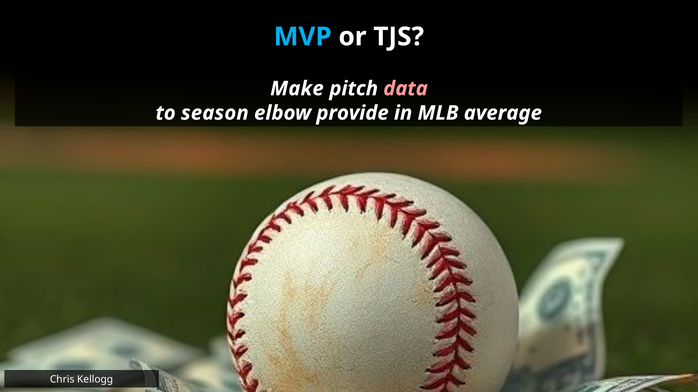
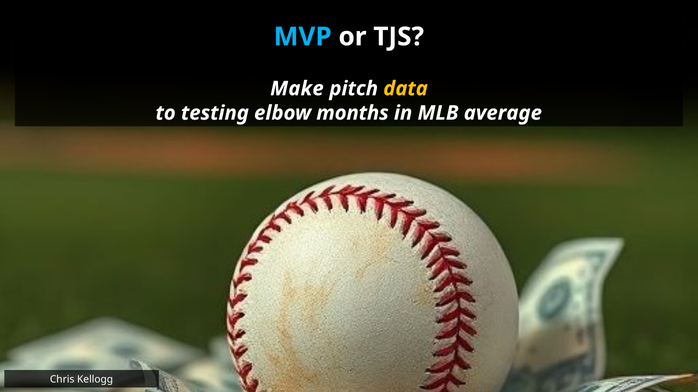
data colour: pink -> yellow
season: season -> testing
provide: provide -> months
